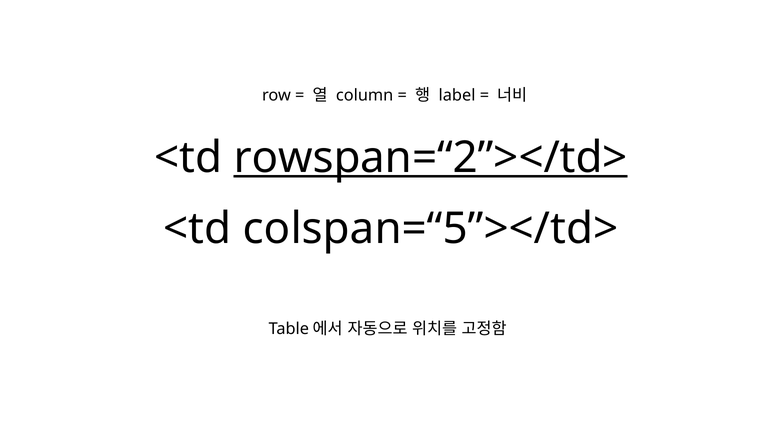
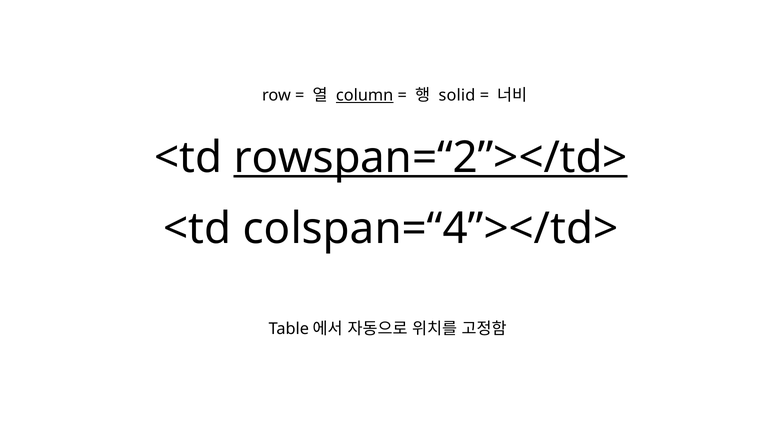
column underline: none -> present
label: label -> solid
colspan=“5”></td>: colspan=“5”></td> -> colspan=“4”></td>
